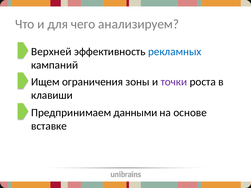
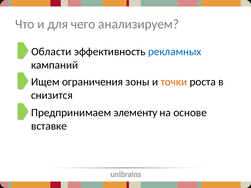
Верхней: Верхней -> Области
точки colour: purple -> orange
клавиши: клавиши -> снизится
данными: данными -> элементу
